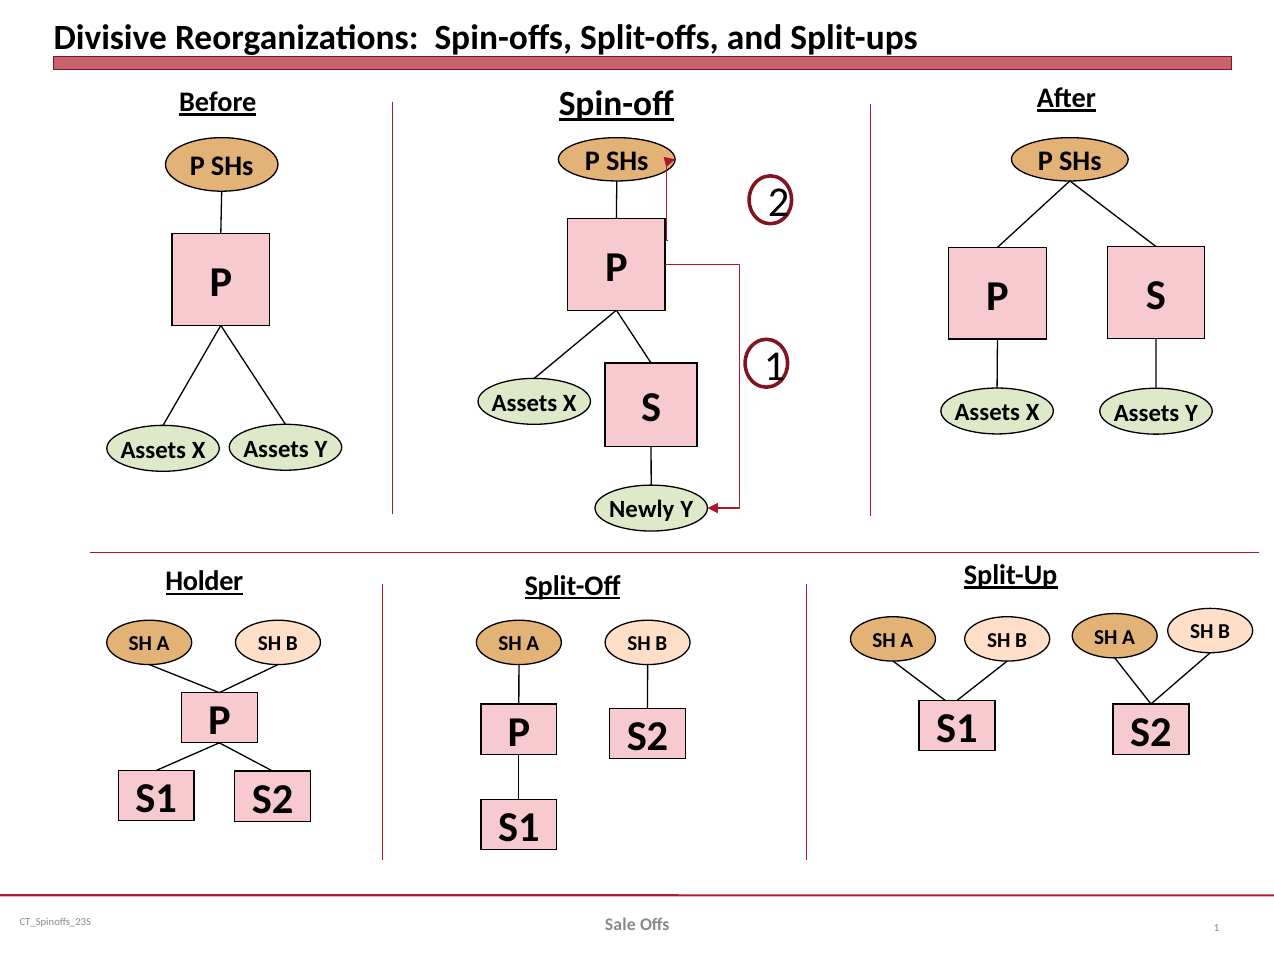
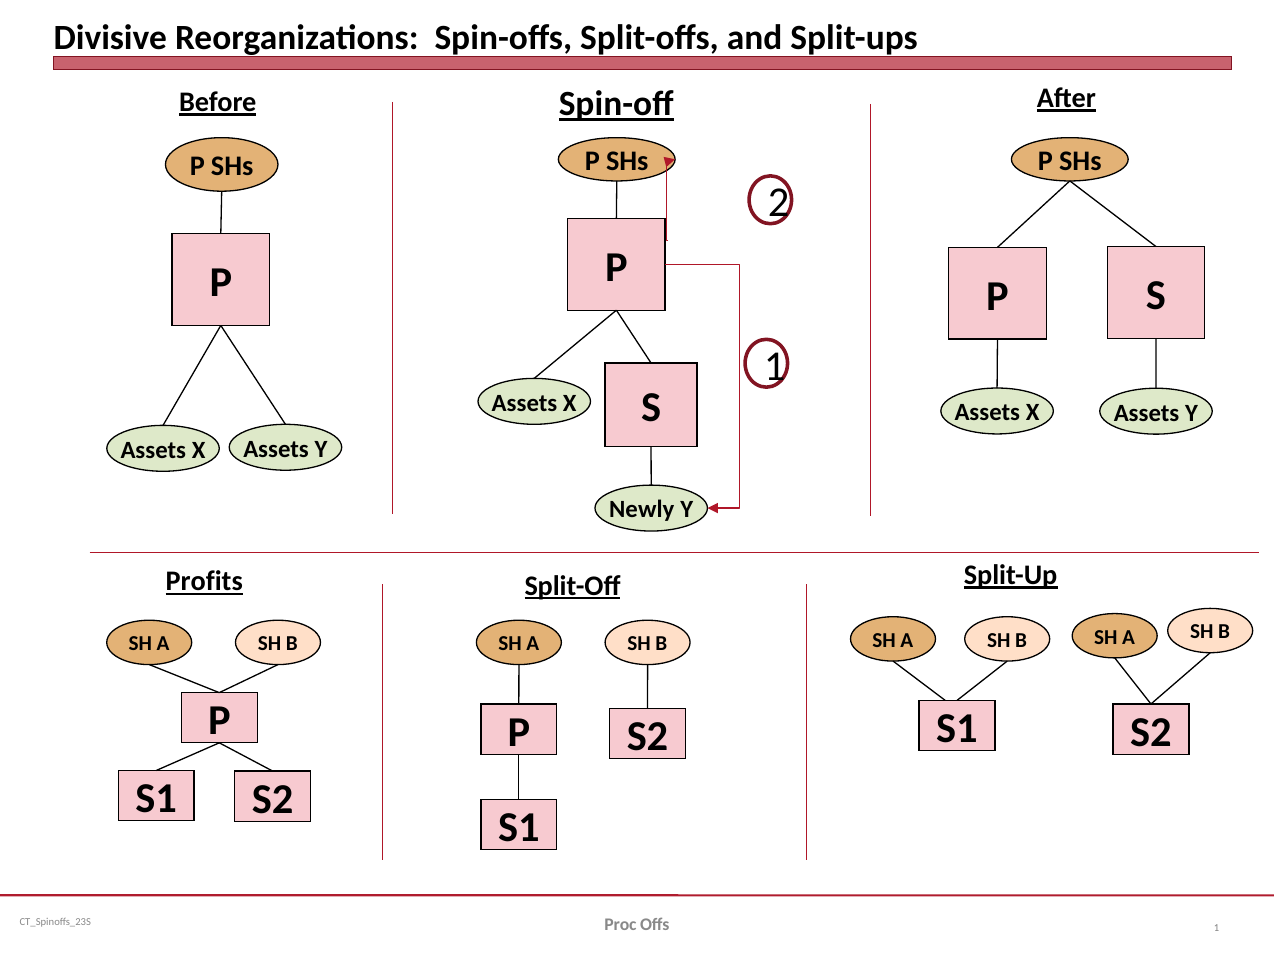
Holder: Holder -> Profits
Sale: Sale -> Proc
